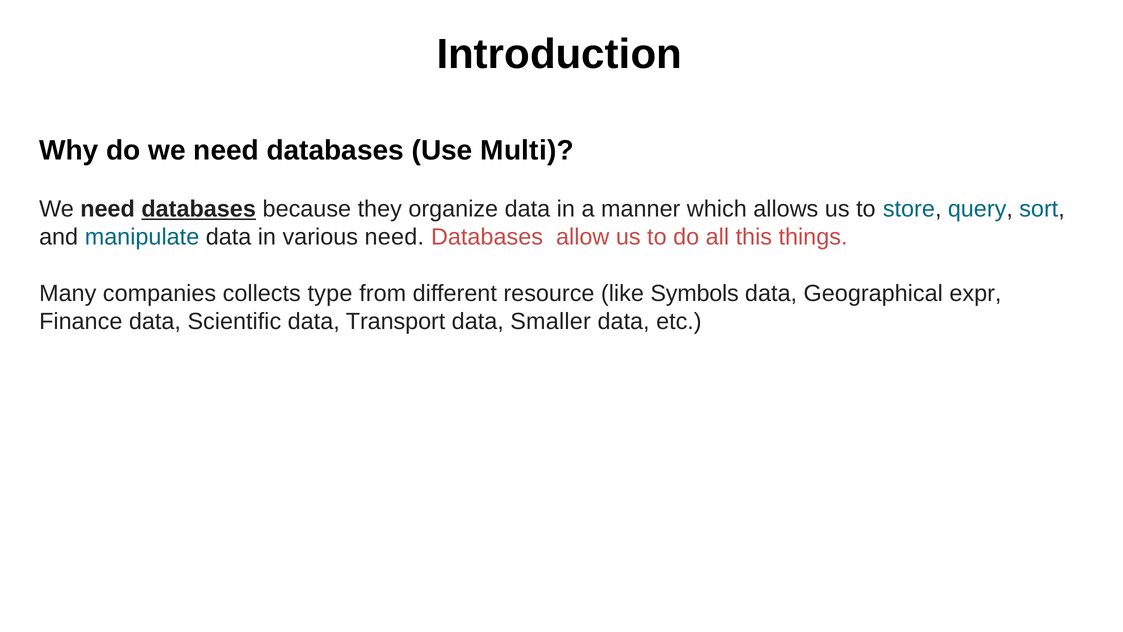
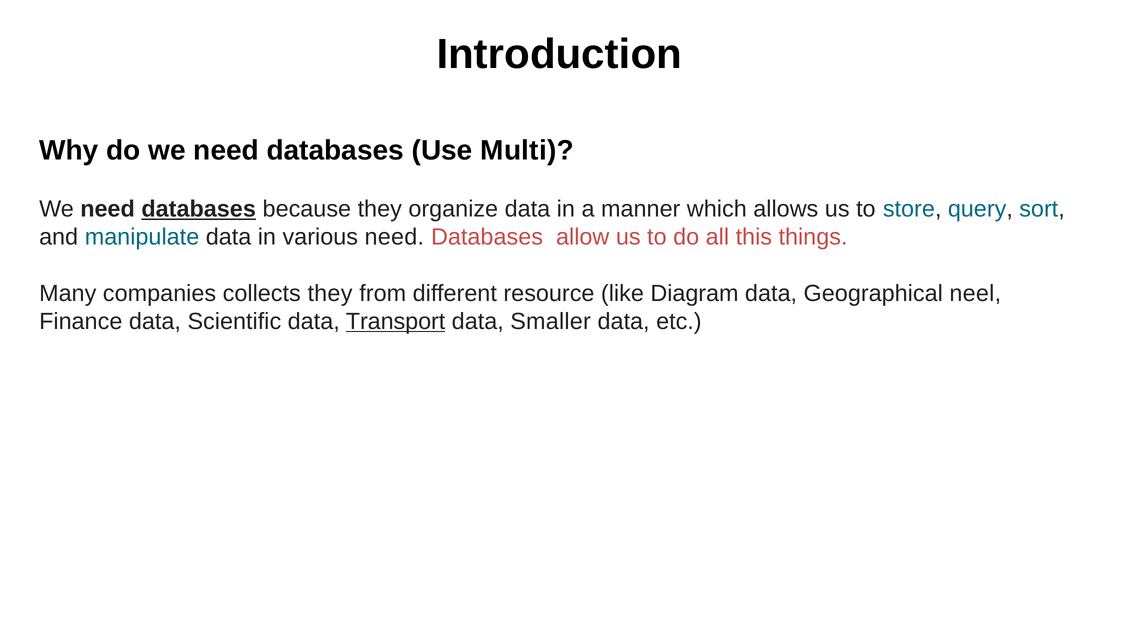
collects type: type -> they
Symbols: Symbols -> Diagram
expr: expr -> neel
Transport underline: none -> present
